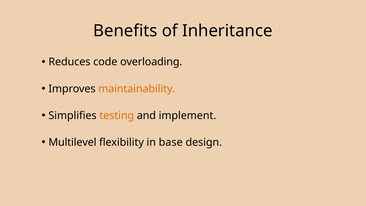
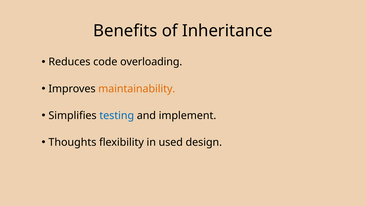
testing colour: orange -> blue
Multilevel: Multilevel -> Thoughts
base: base -> used
